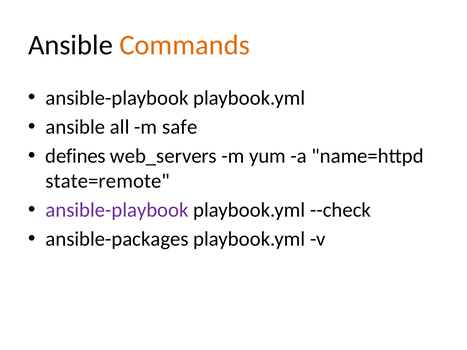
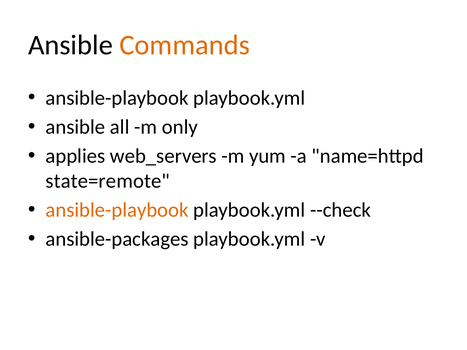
safe: safe -> only
defines: defines -> applies
ansible-playbook at (117, 210) colour: purple -> orange
